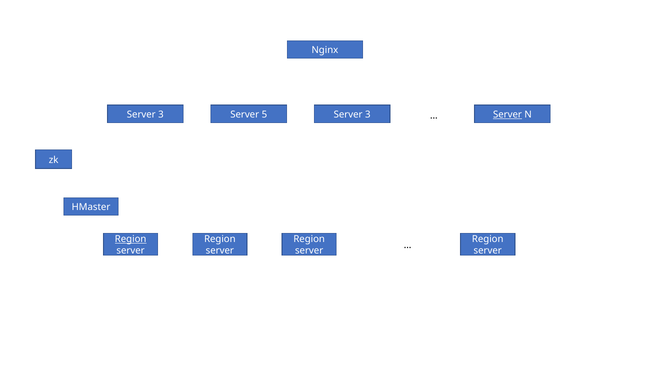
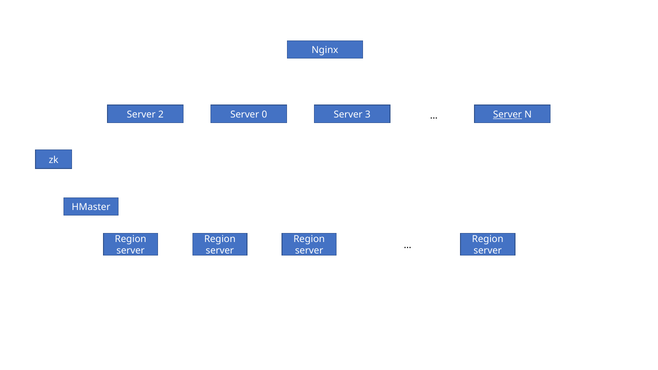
3 at (161, 115): 3 -> 2
5: 5 -> 0
Region at (131, 239) underline: present -> none
